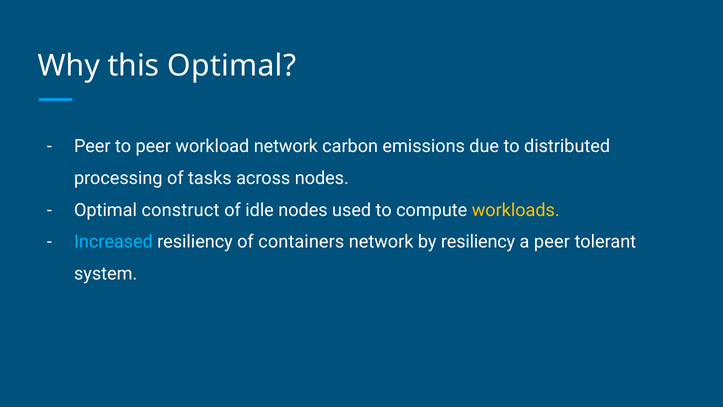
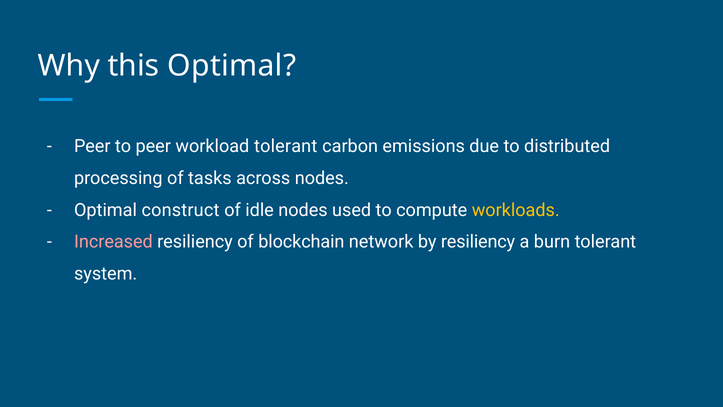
workload network: network -> tolerant
Increased colour: light blue -> pink
containers: containers -> blockchain
a peer: peer -> burn
